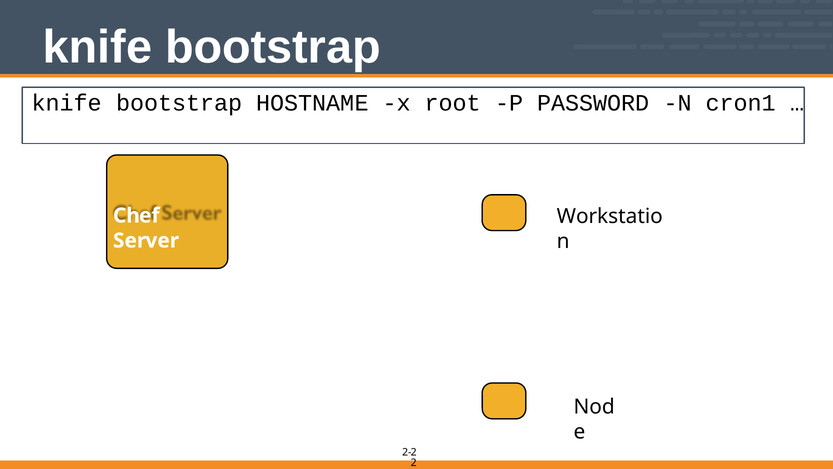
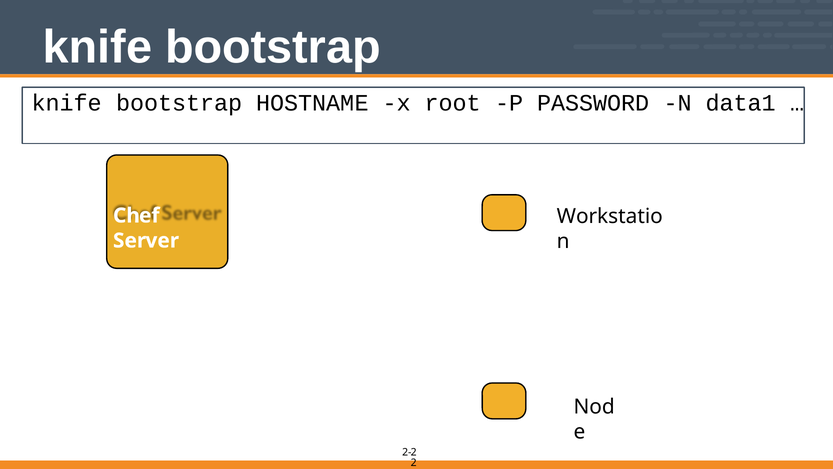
cron1: cron1 -> data1
